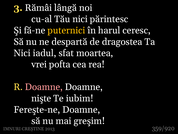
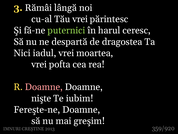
Tău nici: nici -> vrei
puternici colour: yellow -> light green
iadul sfat: sfat -> vrei
